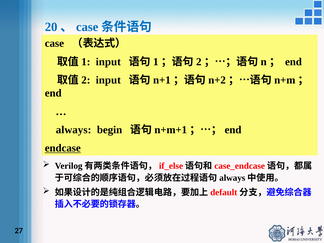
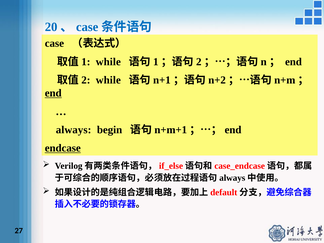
input at (108, 62): input -> while
input at (108, 80): input -> while
end at (53, 93) underline: none -> present
